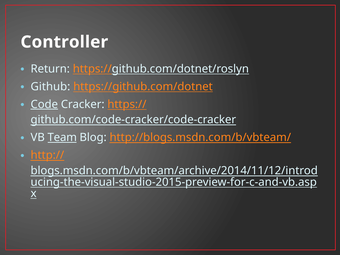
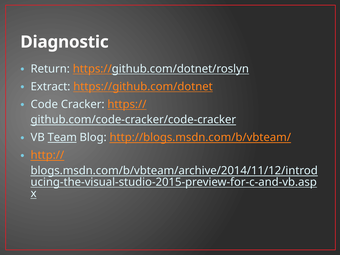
Controller: Controller -> Diagnostic
Github: Github -> Extract
Code underline: present -> none
